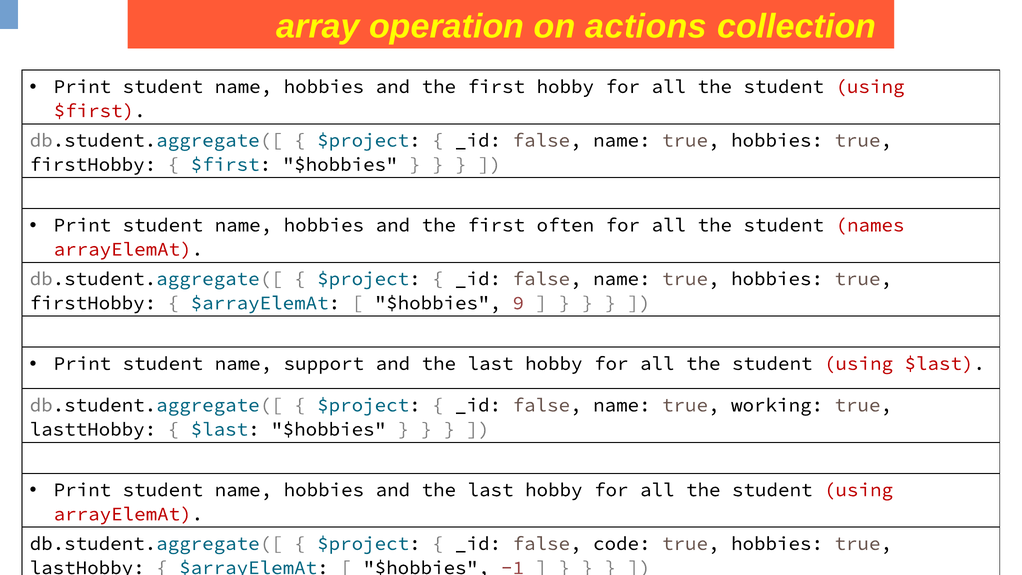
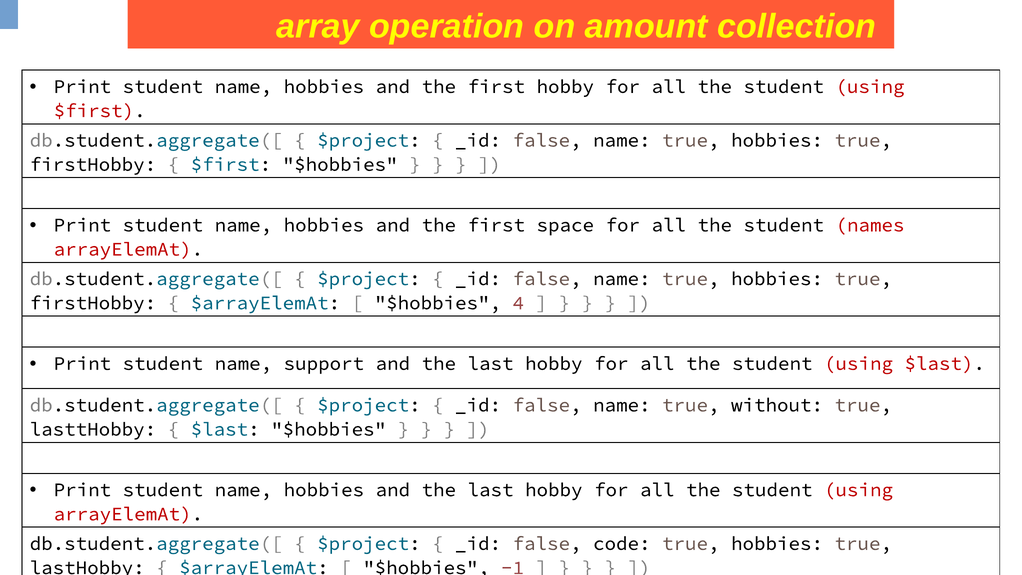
actions: actions -> amount
often: often -> space
9: 9 -> 4
working: working -> without
